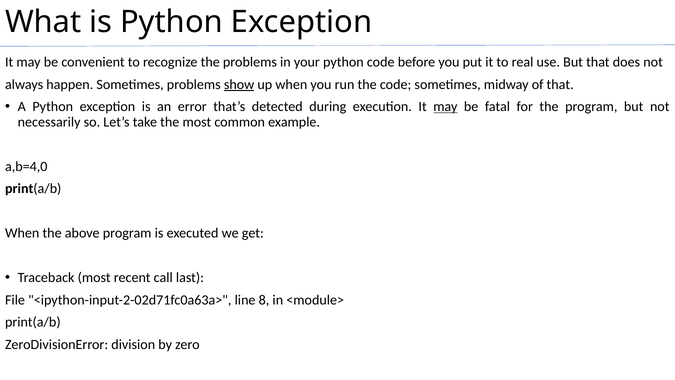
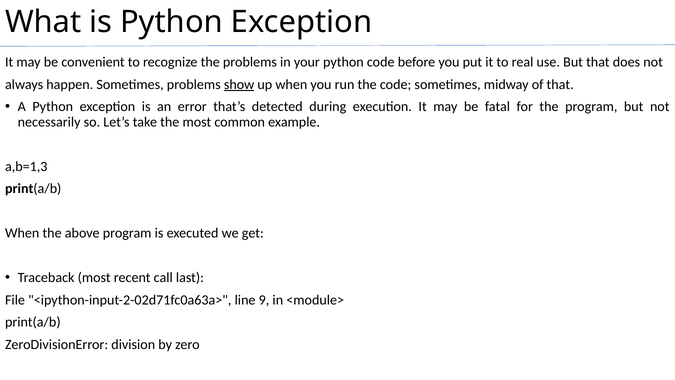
may at (445, 107) underline: present -> none
a,b=4,0: a,b=4,0 -> a,b=1,3
8: 8 -> 9
